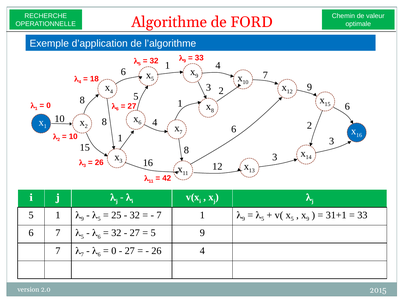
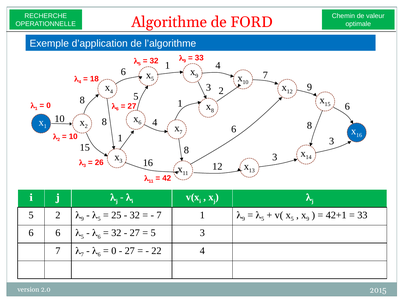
6 2: 2 -> 8
1 at (58, 215): 1 -> 2
31+1 at (336, 215): 31+1 -> 42+1
6 7: 7 -> 6
5 9: 9 -> 3
26 at (156, 251): 26 -> 22
